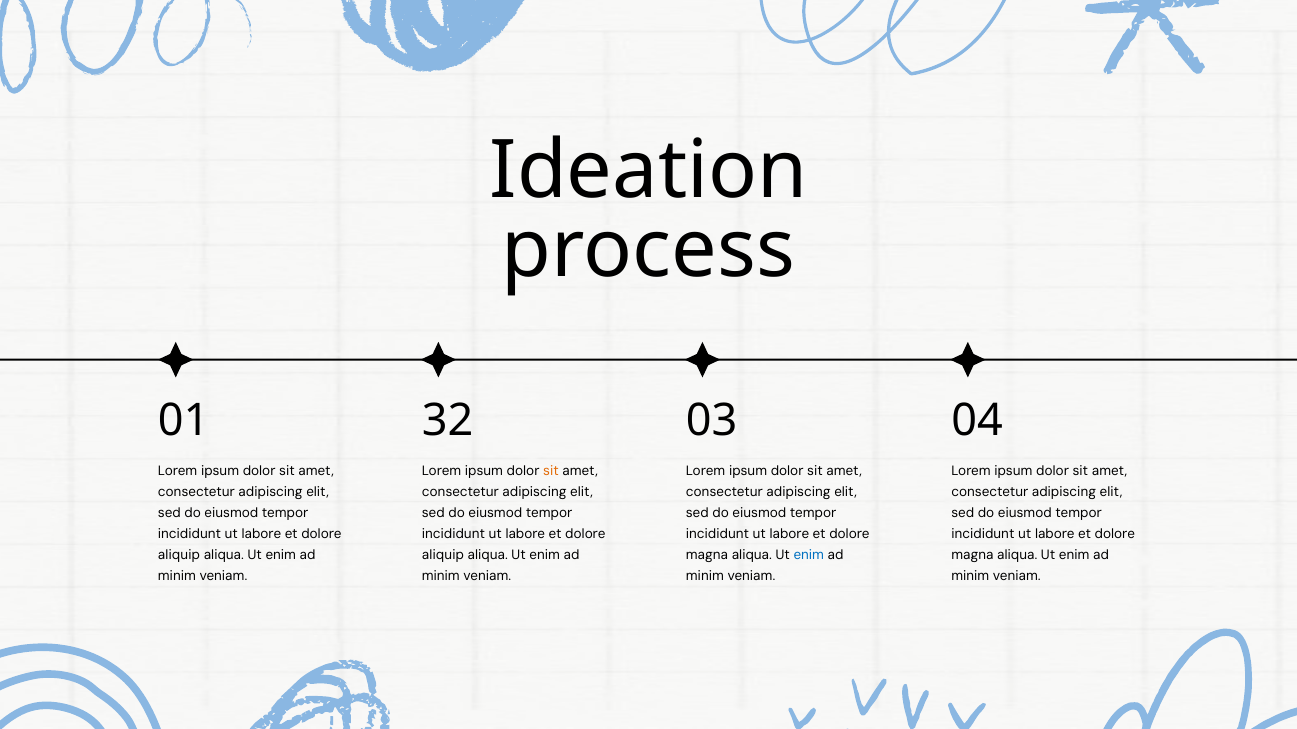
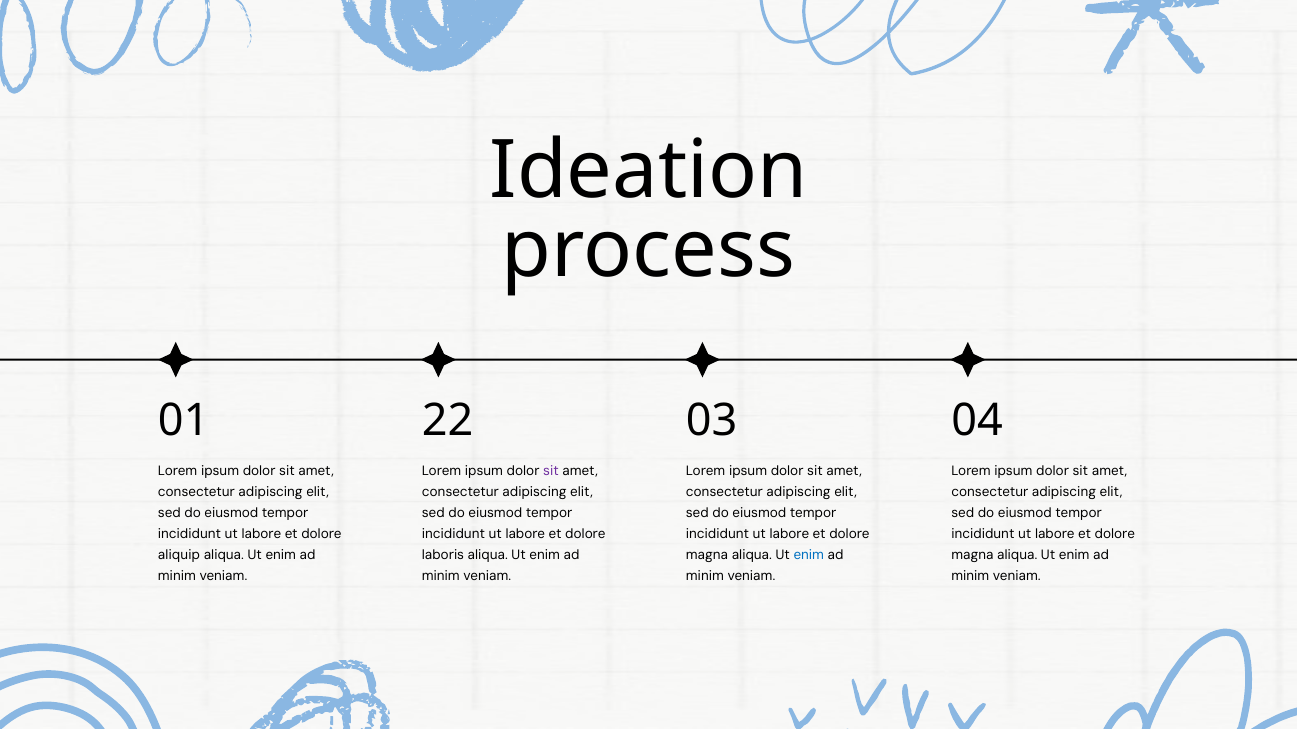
32: 32 -> 22
sit at (551, 471) colour: orange -> purple
aliquip at (443, 556): aliquip -> laboris
